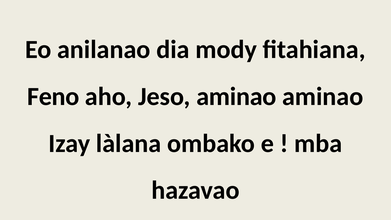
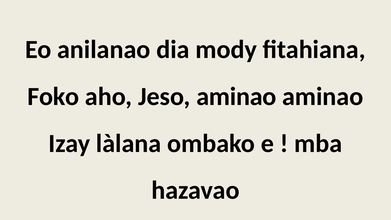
Feno: Feno -> Foko
